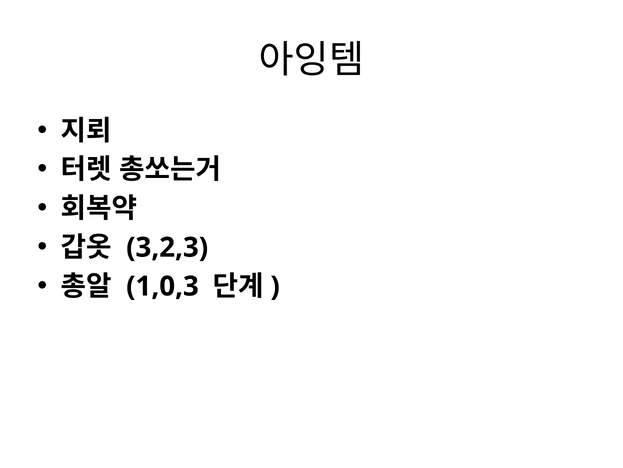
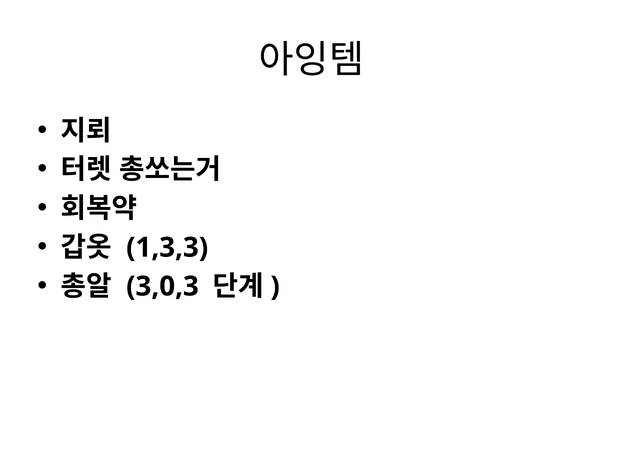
3,2,3: 3,2,3 -> 1,3,3
1,0,3: 1,0,3 -> 3,0,3
